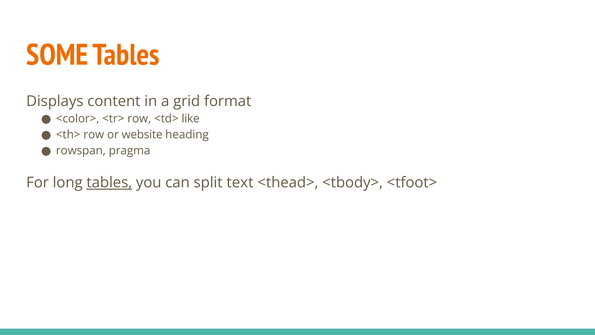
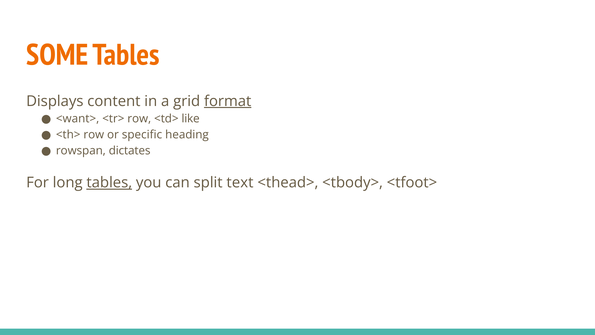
format underline: none -> present
<color>: <color> -> <want>
website: website -> specific
pragma: pragma -> dictates
